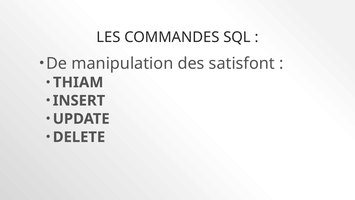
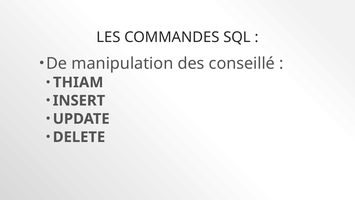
satisfont: satisfont -> conseillé
